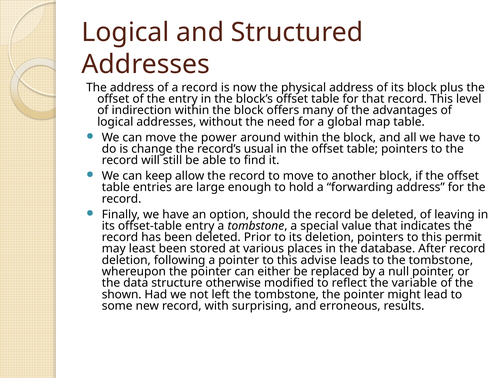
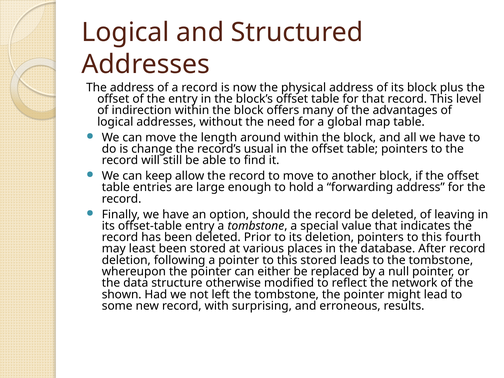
power: power -> length
permit: permit -> fourth
this advise: advise -> stored
variable: variable -> network
